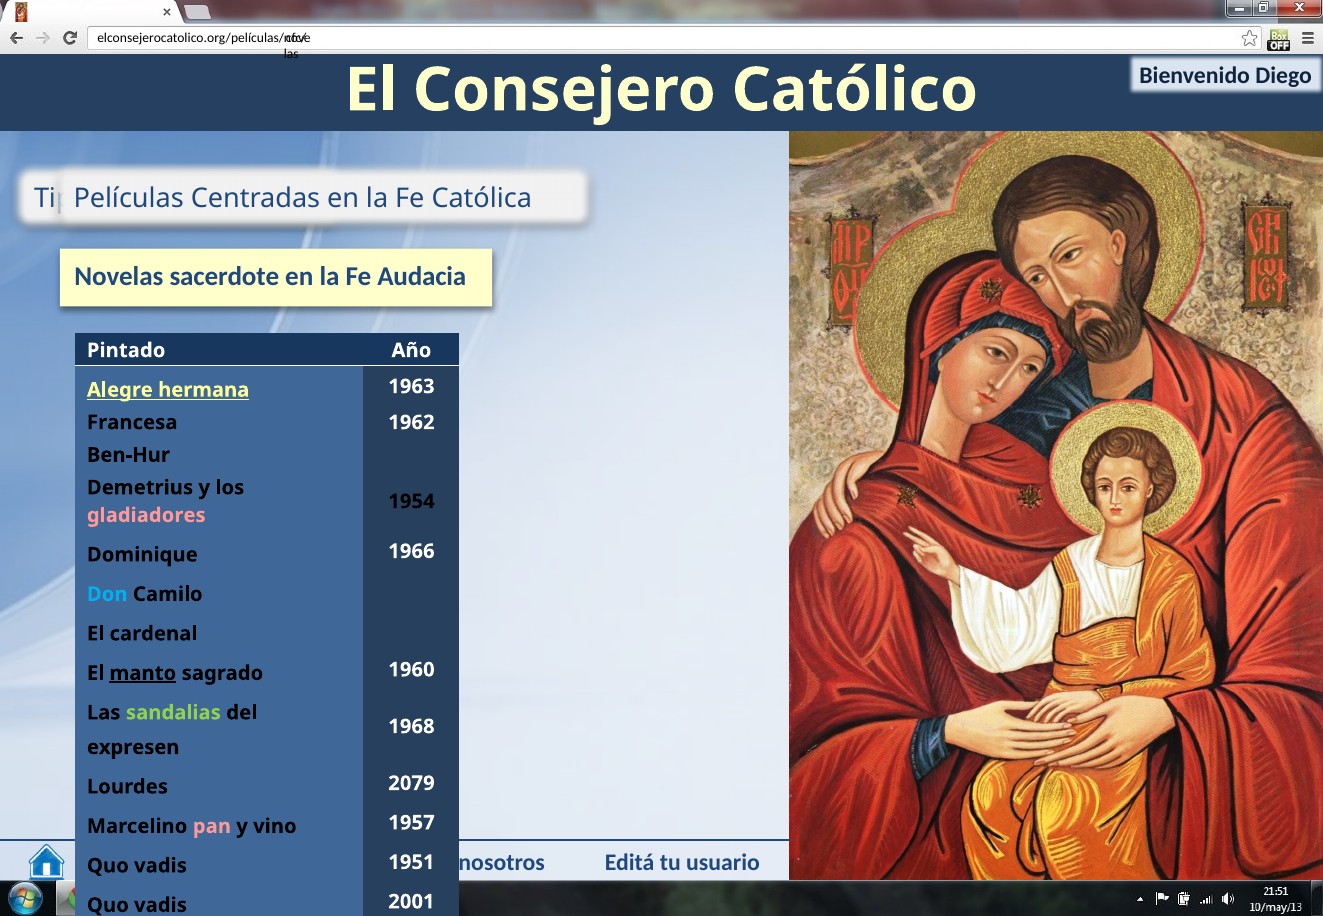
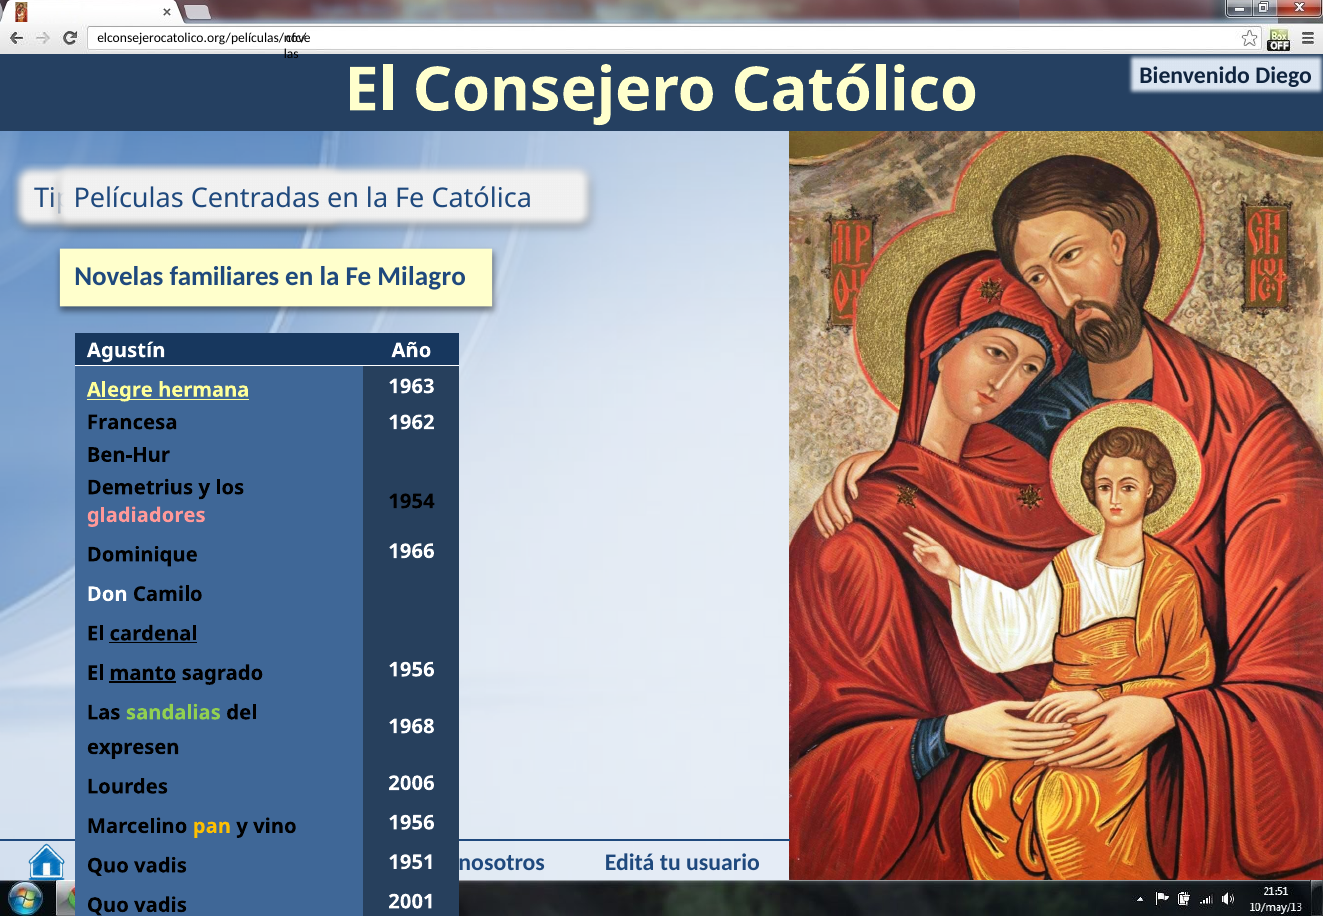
sacerdote: sacerdote -> familiares
Audacia: Audacia -> Milagro
Pintado: Pintado -> Agustín
Don colour: light blue -> white
cardenal underline: none -> present
sagrado 1960: 1960 -> 1956
2079: 2079 -> 2006
pan colour: pink -> yellow
vino 1957: 1957 -> 1956
